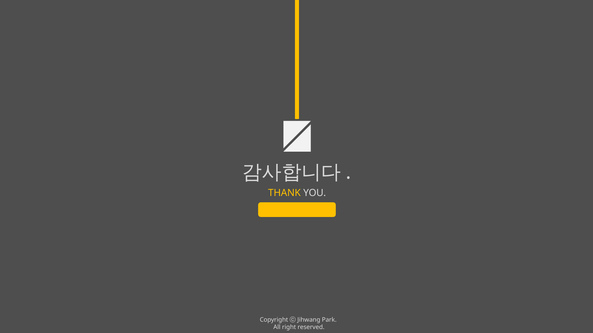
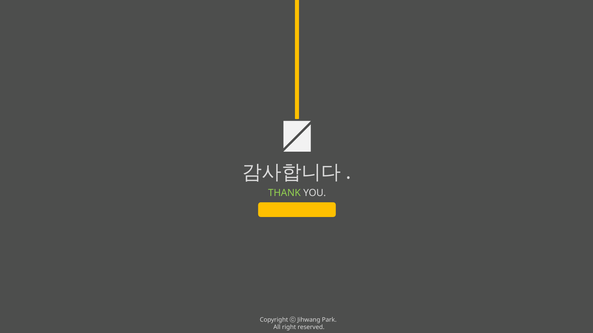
THANK colour: yellow -> light green
